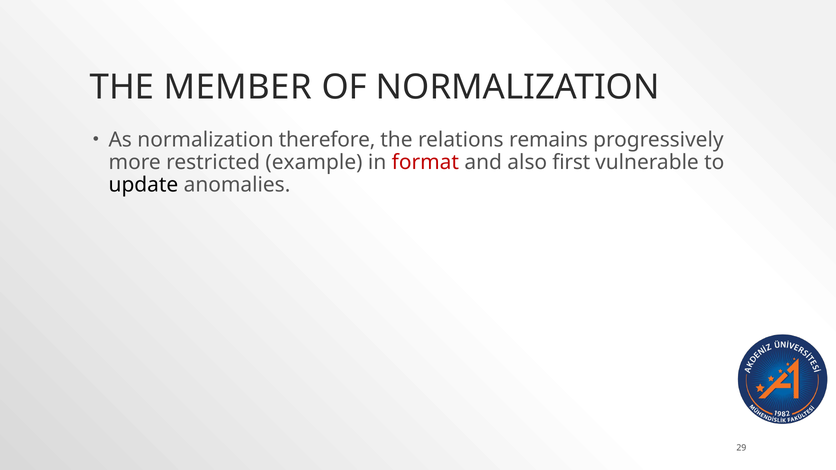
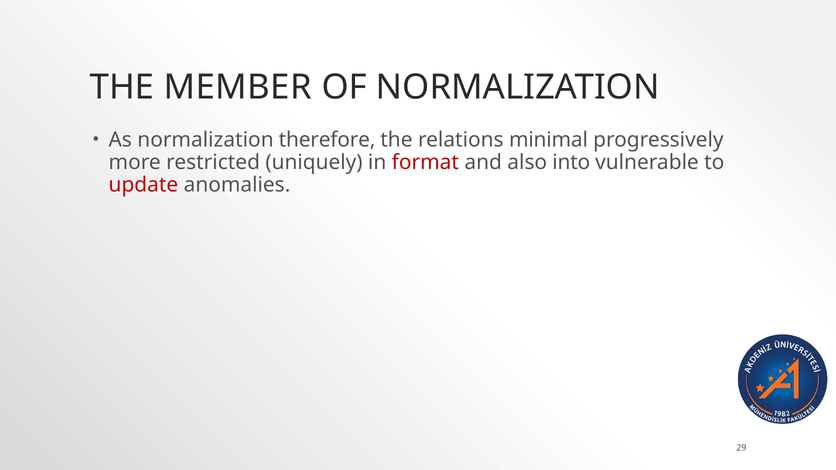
remains: remains -> minimal
example: example -> uniquely
first: first -> into
update colour: black -> red
